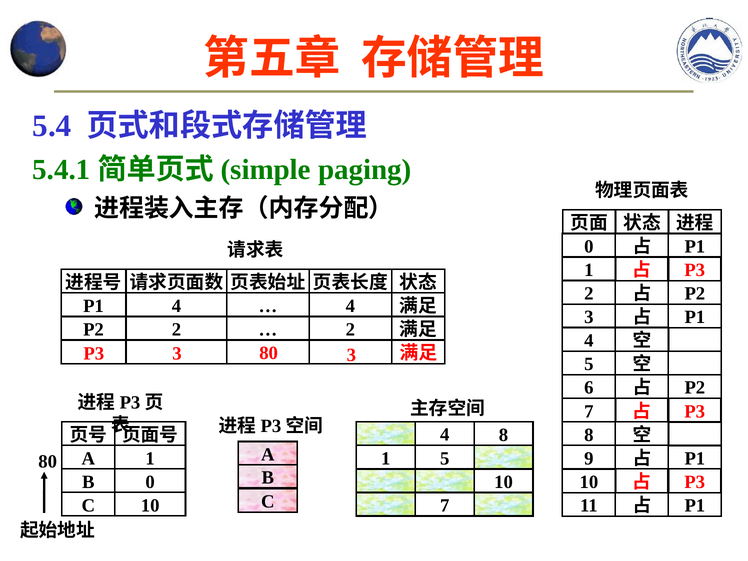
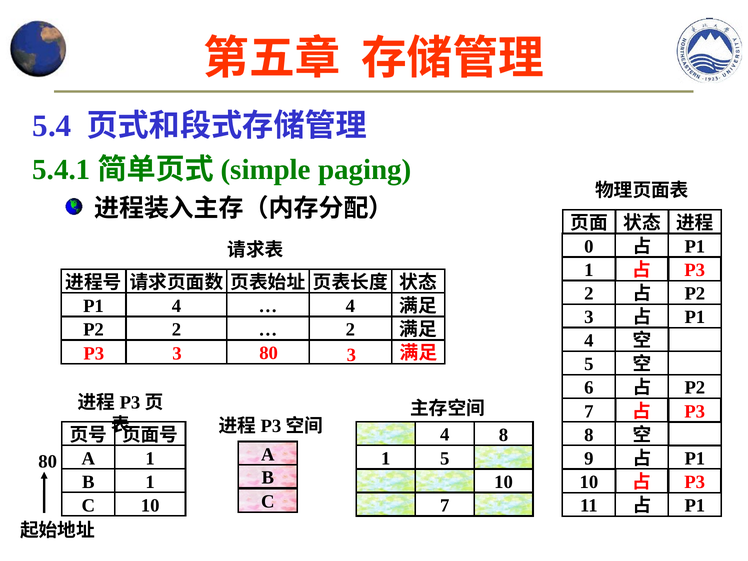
B 0: 0 -> 1
